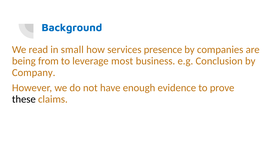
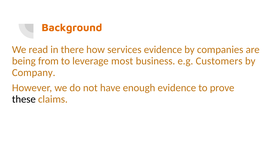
Background colour: blue -> orange
small: small -> there
services presence: presence -> evidence
Conclusion: Conclusion -> Customers
